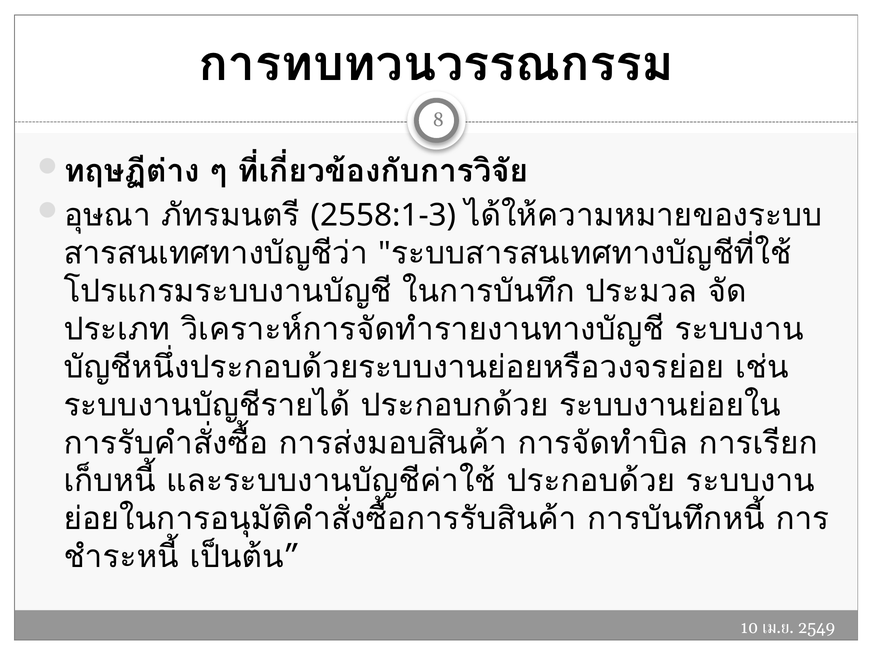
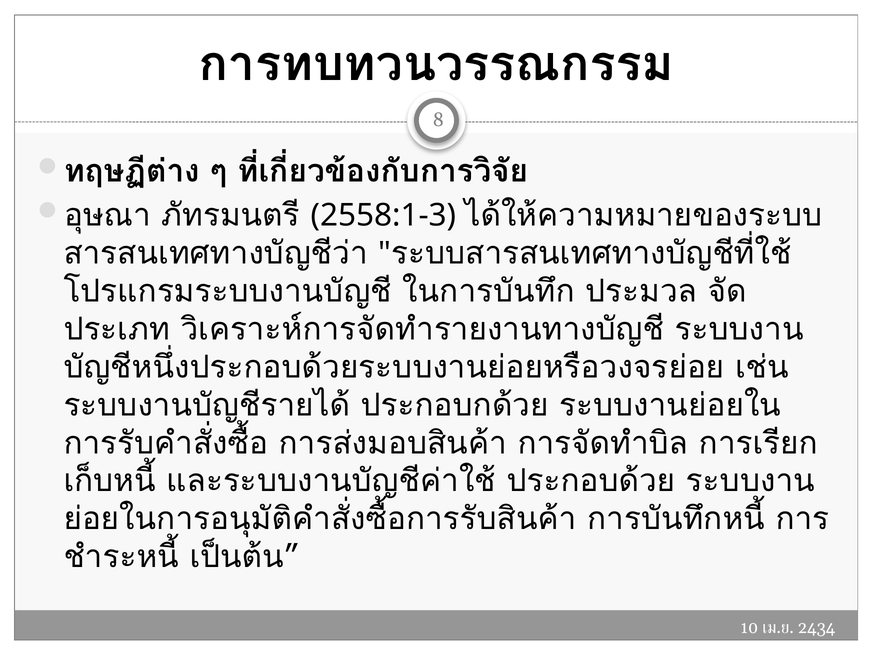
2549: 2549 -> 2434
